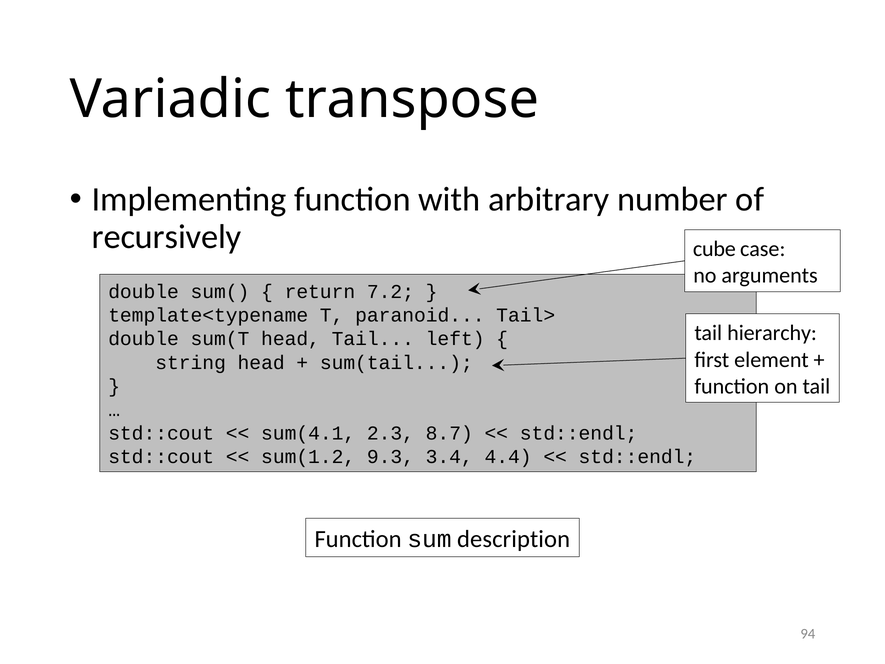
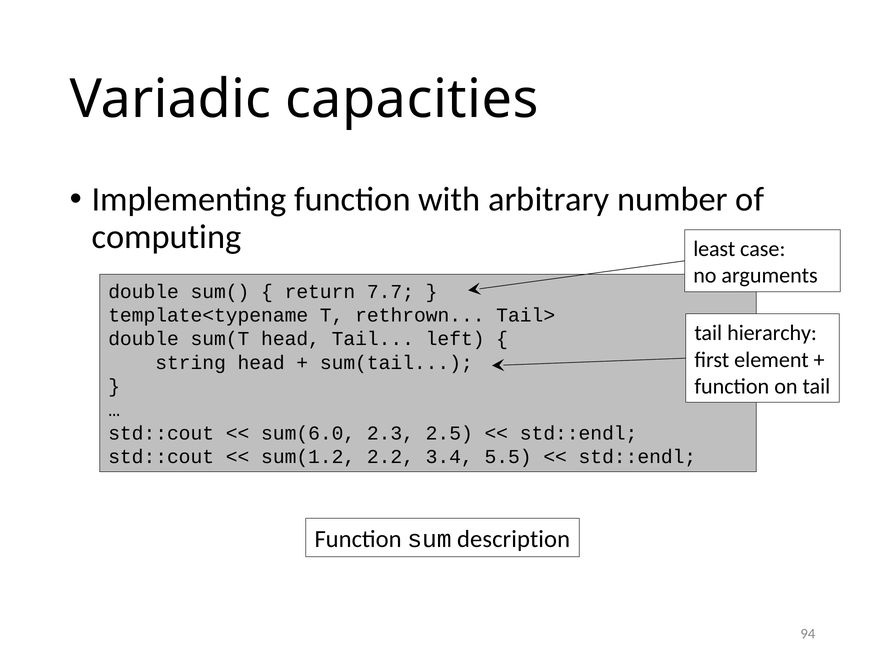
transpose: transpose -> capacities
recursively: recursively -> computing
cube: cube -> least
7.2: 7.2 -> 7.7
paranoid: paranoid -> rethrown
sum(4.1: sum(4.1 -> sum(6.0
8.7: 8.7 -> 2.5
9.3: 9.3 -> 2.2
4.4: 4.4 -> 5.5
